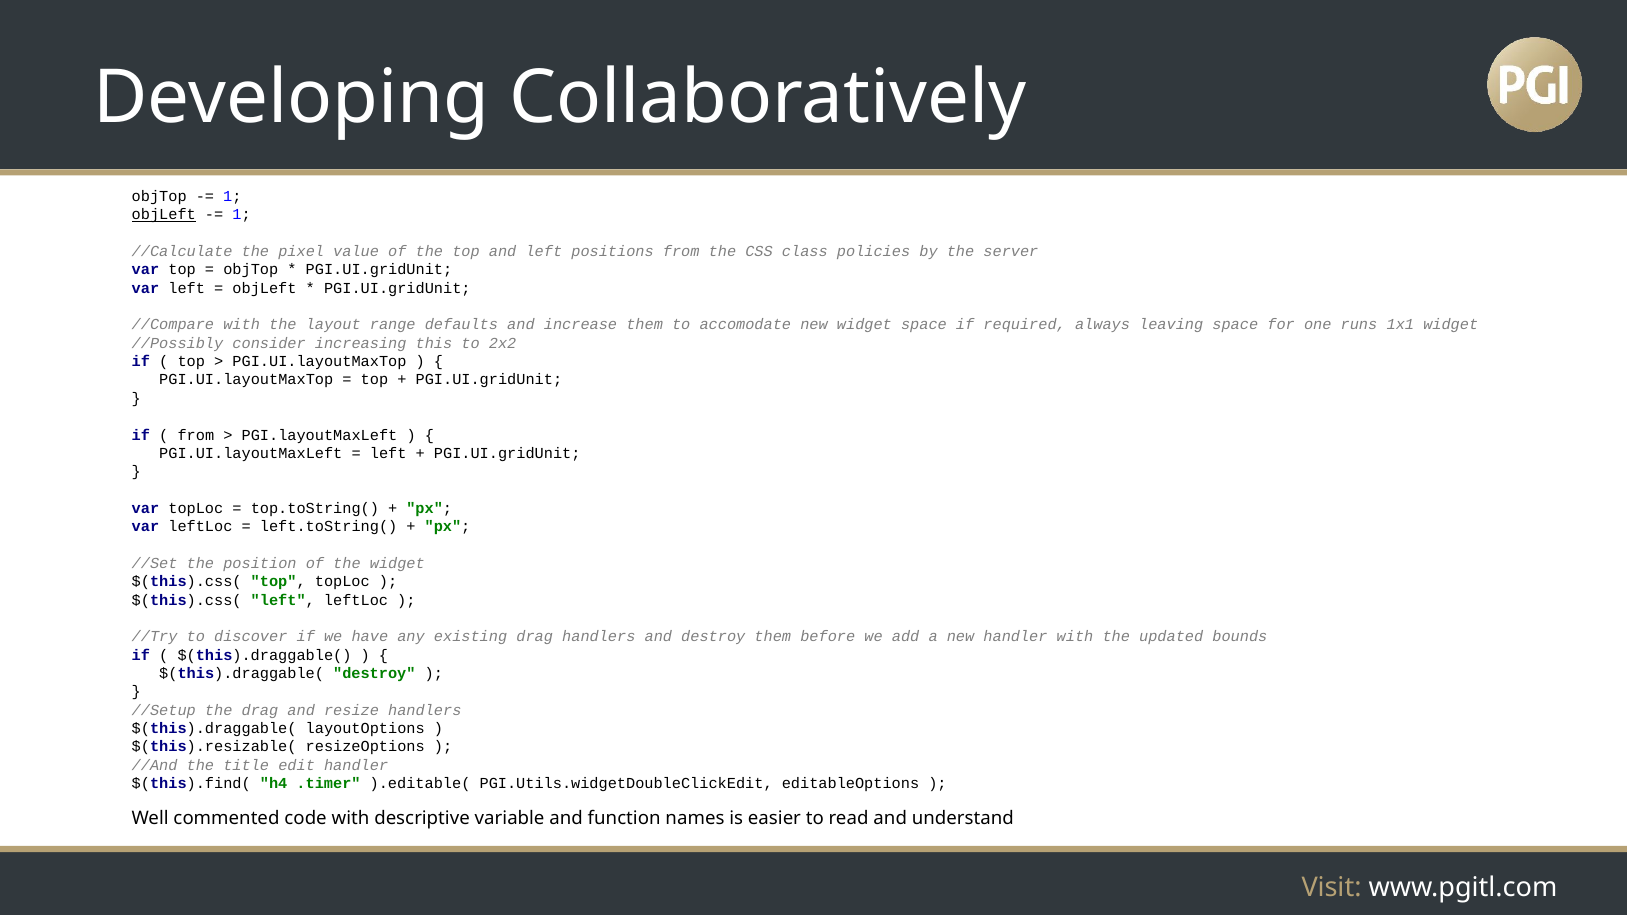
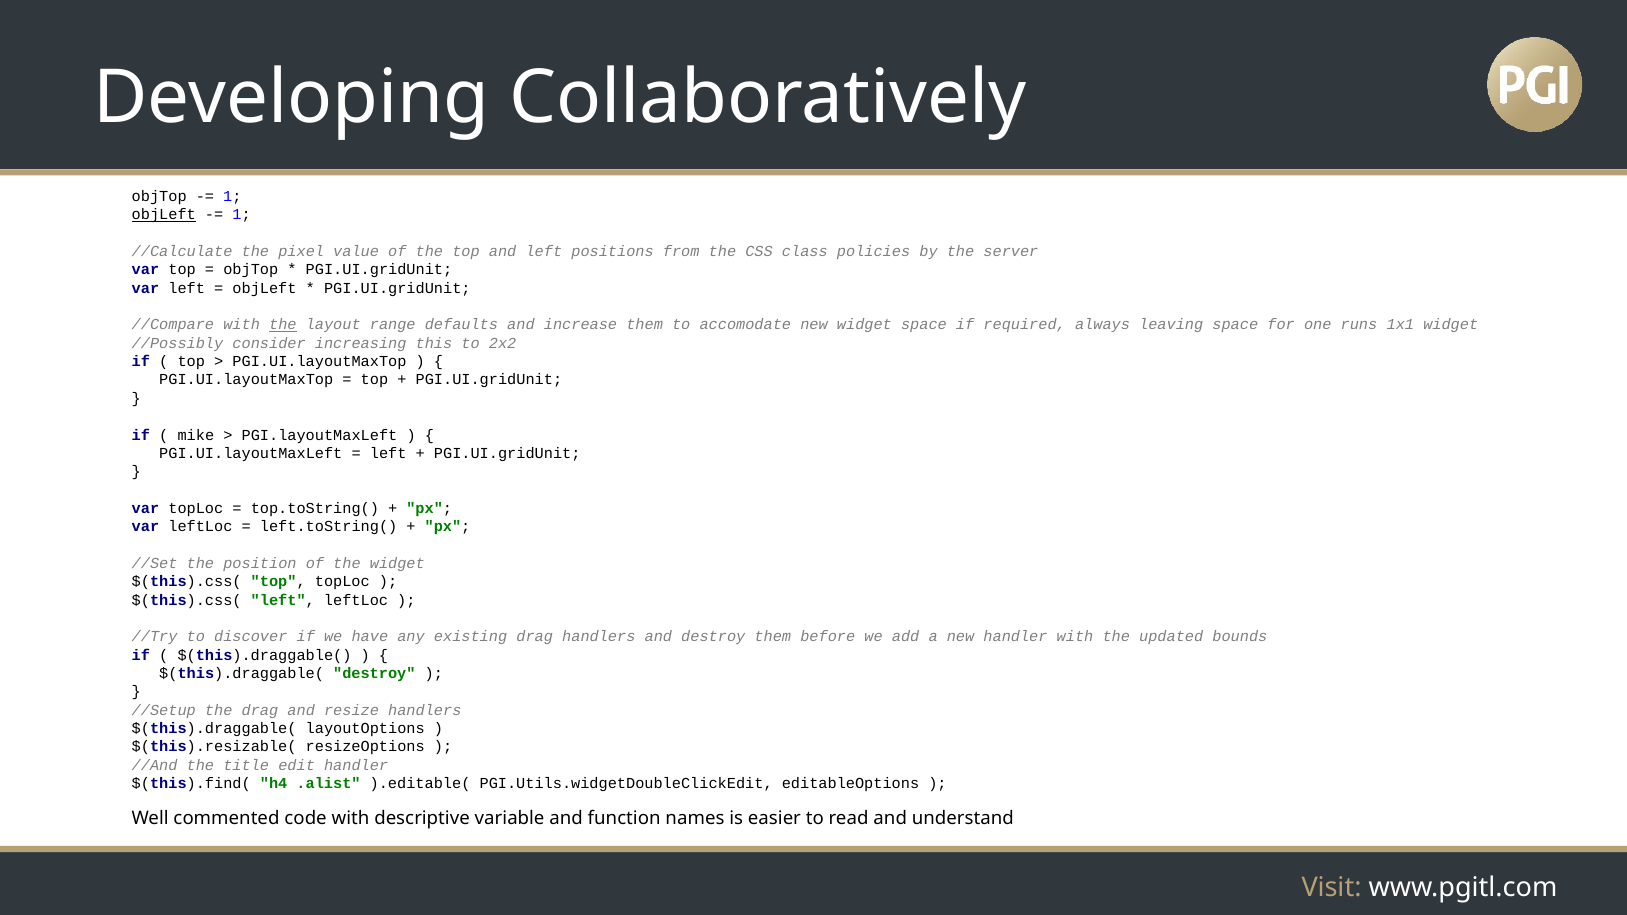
the at (283, 325) underline: none -> present
from at (196, 435): from -> mike
.timer: .timer -> .alist
